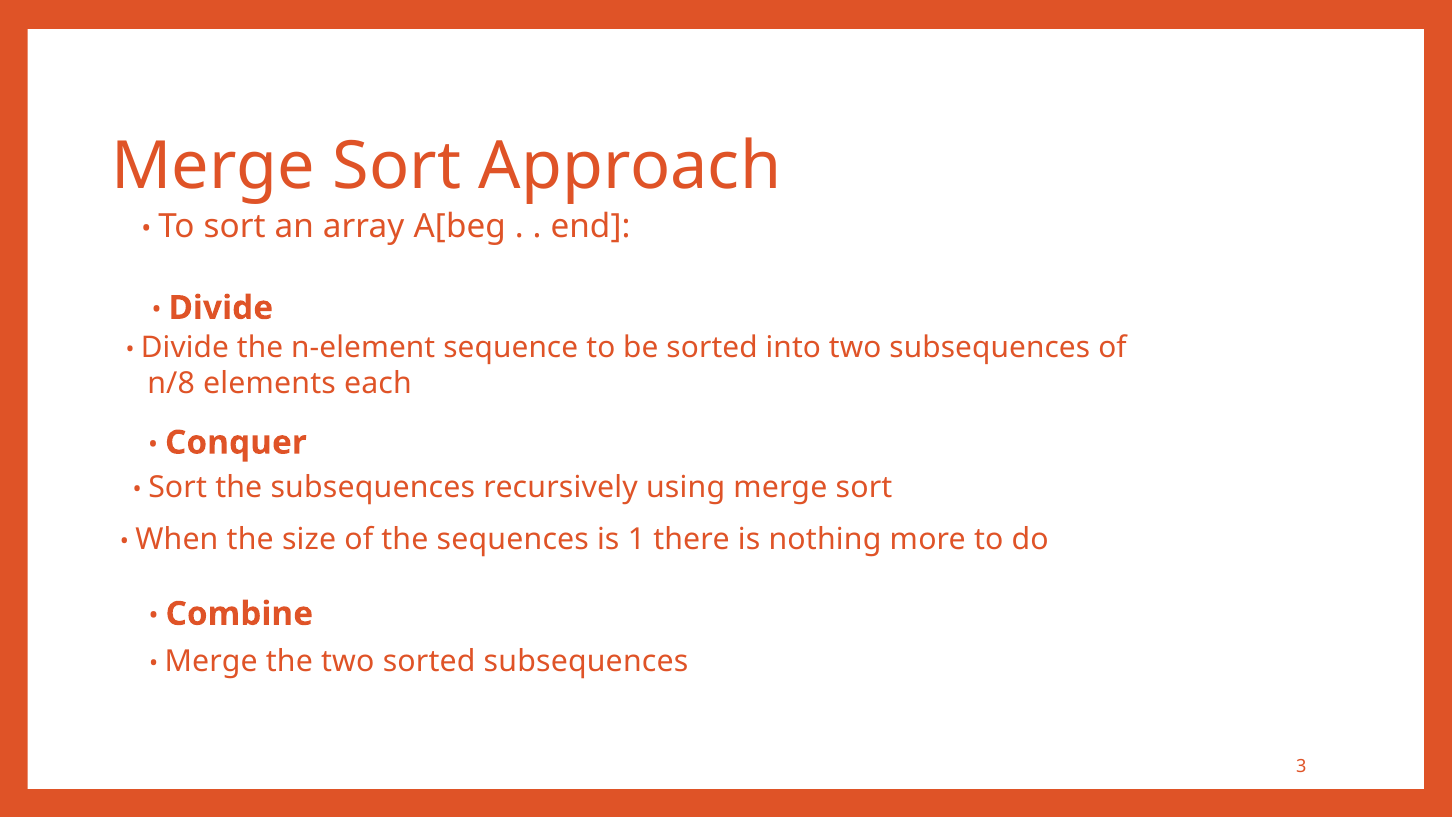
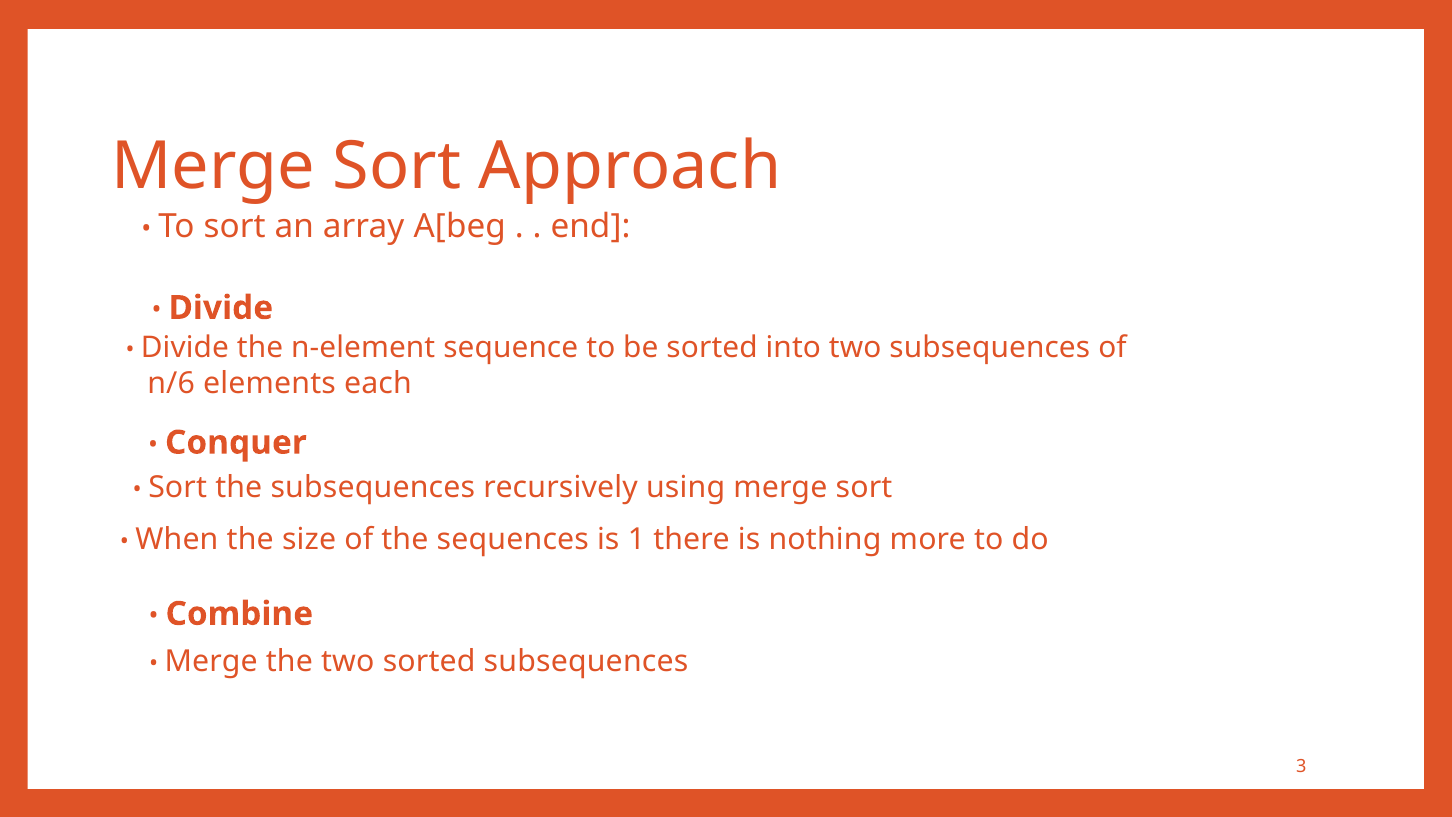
n/8: n/8 -> n/6
